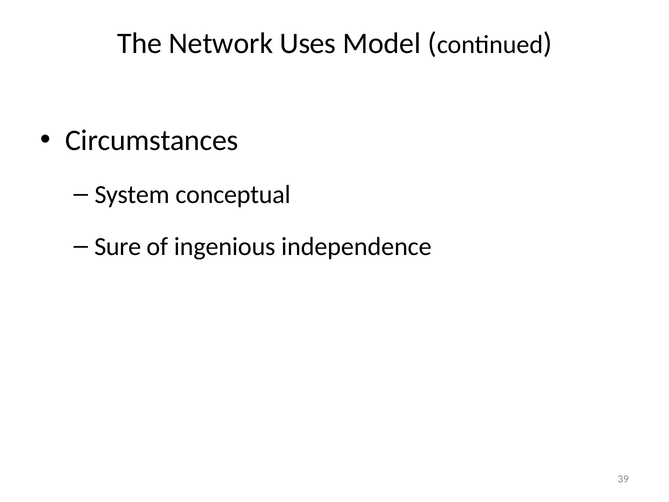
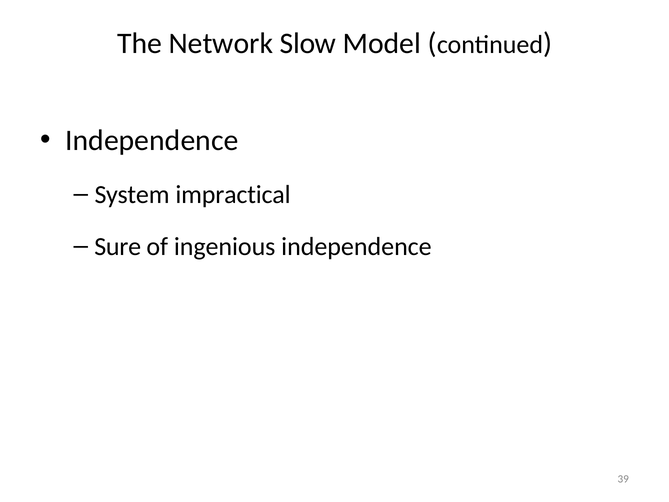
Uses: Uses -> Slow
Circumstances at (152, 140): Circumstances -> Independence
conceptual: conceptual -> impractical
